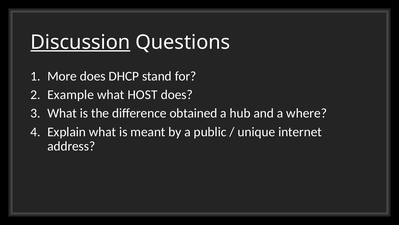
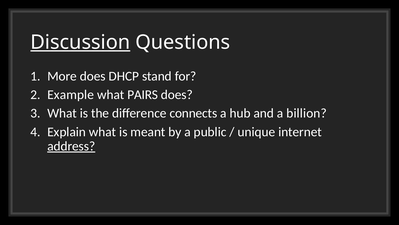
HOST: HOST -> PAIRS
obtained: obtained -> connects
where: where -> billion
address underline: none -> present
